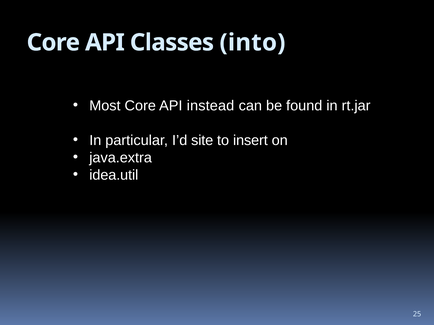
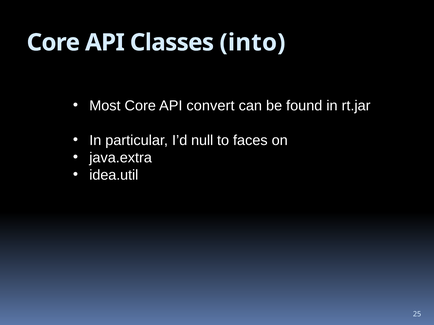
instead: instead -> convert
site: site -> null
insert: insert -> faces
